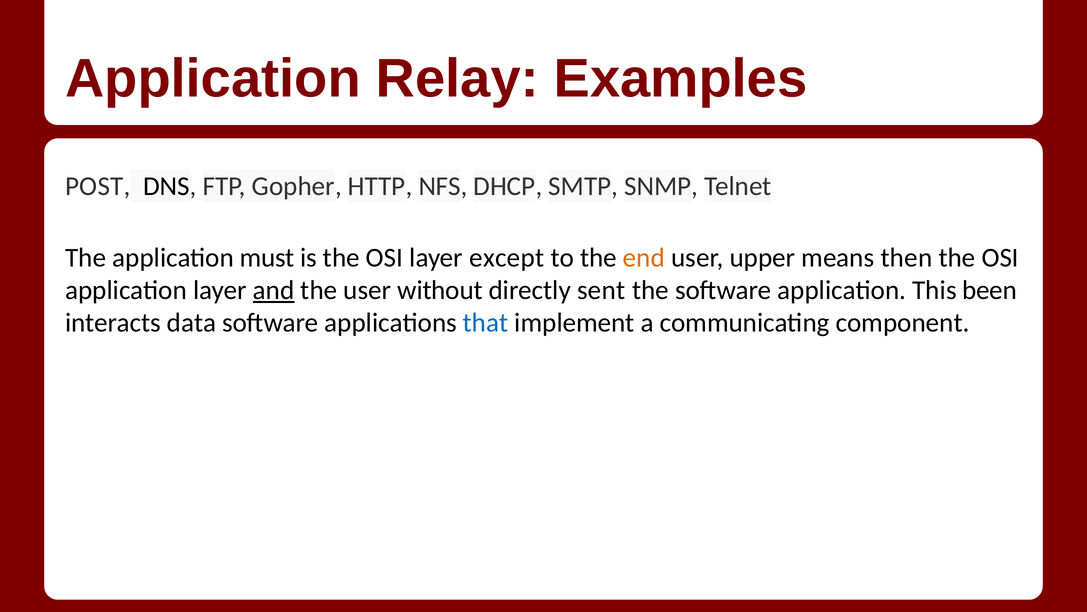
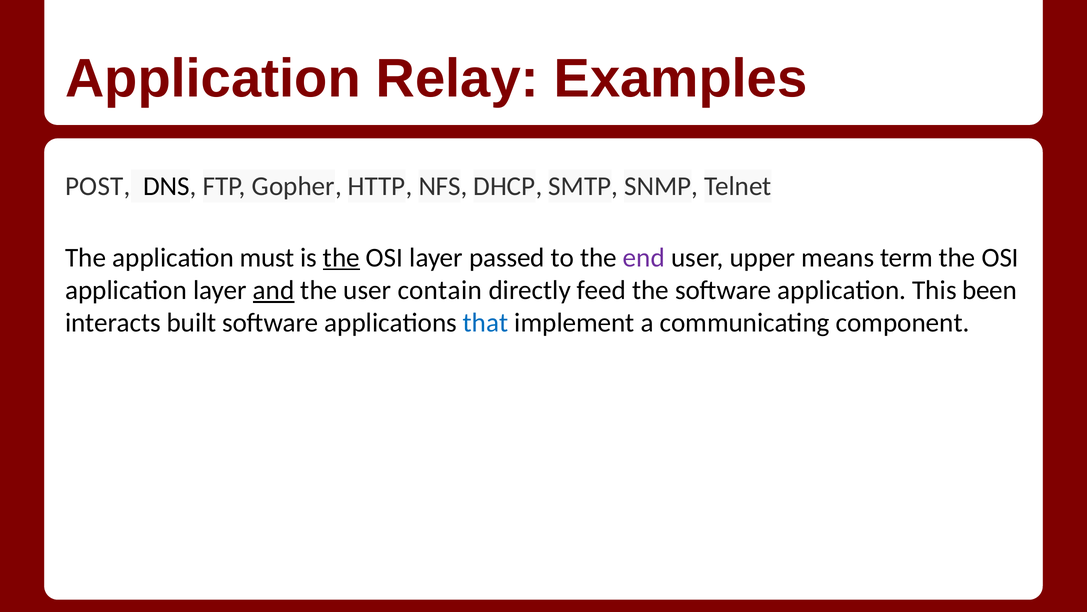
the at (341, 257) underline: none -> present
except: except -> passed
end colour: orange -> purple
then: then -> term
without: without -> contain
sent: sent -> feed
data: data -> built
